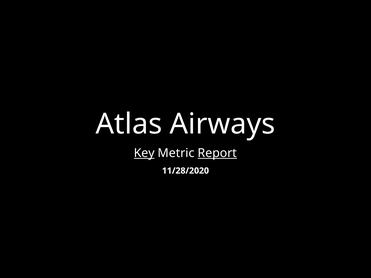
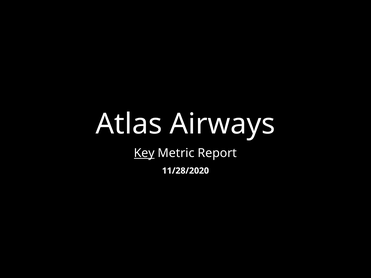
Report underline: present -> none
